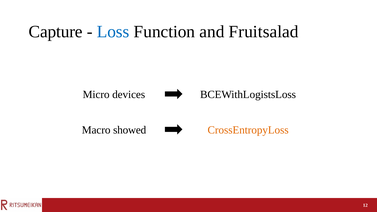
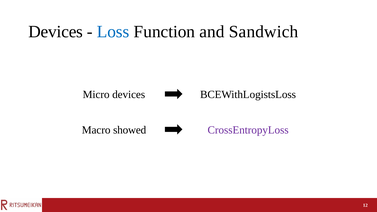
Capture at (56, 32): Capture -> Devices
Fruitsalad: Fruitsalad -> Sandwich
CrossEntropyLoss colour: orange -> purple
